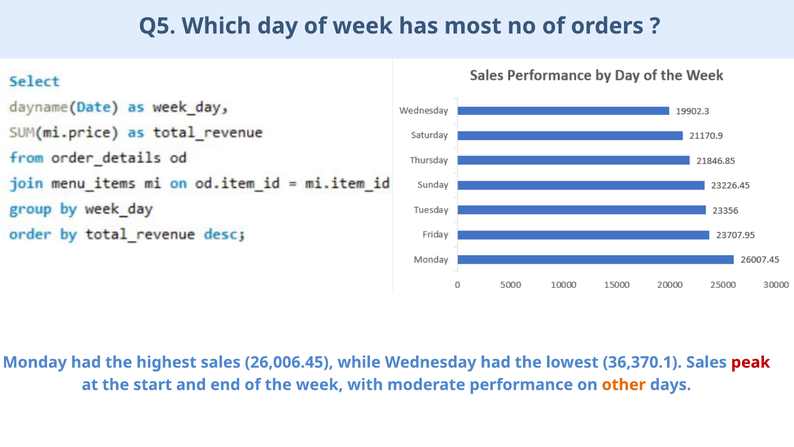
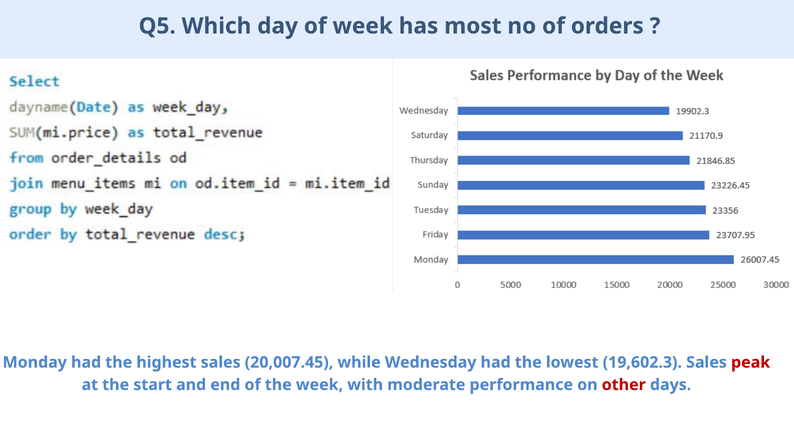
26,006.45: 26,006.45 -> 20,007.45
36,370.1: 36,370.1 -> 19,602.3
other colour: orange -> red
